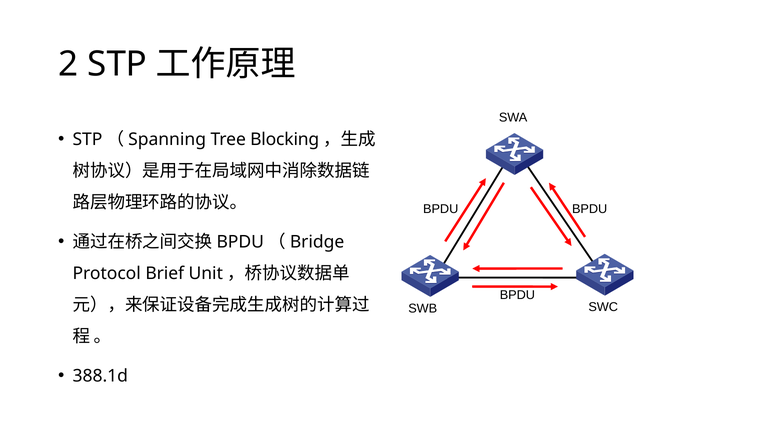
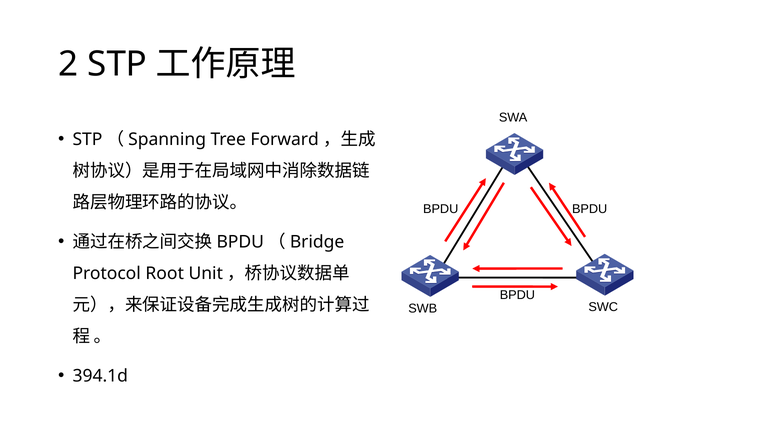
Blocking: Blocking -> Forward
Brief: Brief -> Root
388.1d: 388.1d -> 394.1d
